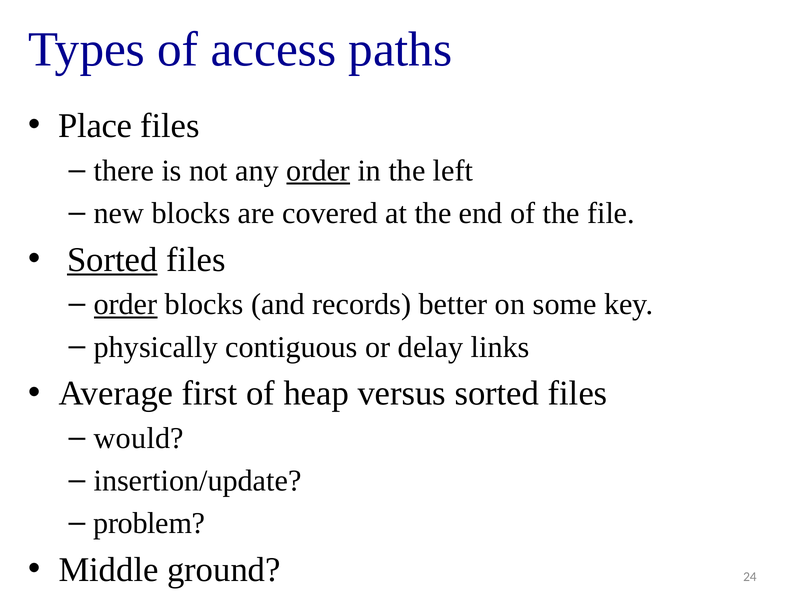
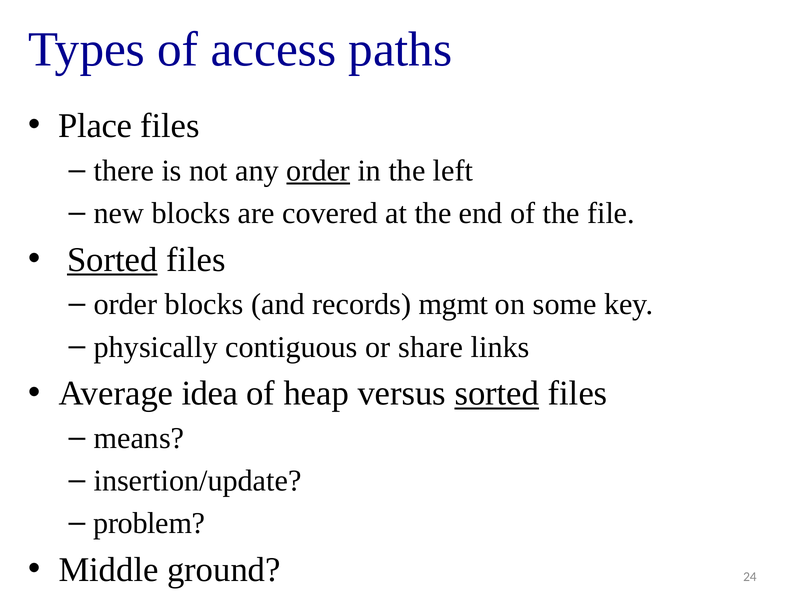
order at (126, 304) underline: present -> none
better: better -> mgmt
delay: delay -> share
first: first -> idea
sorted at (497, 393) underline: none -> present
would: would -> means
